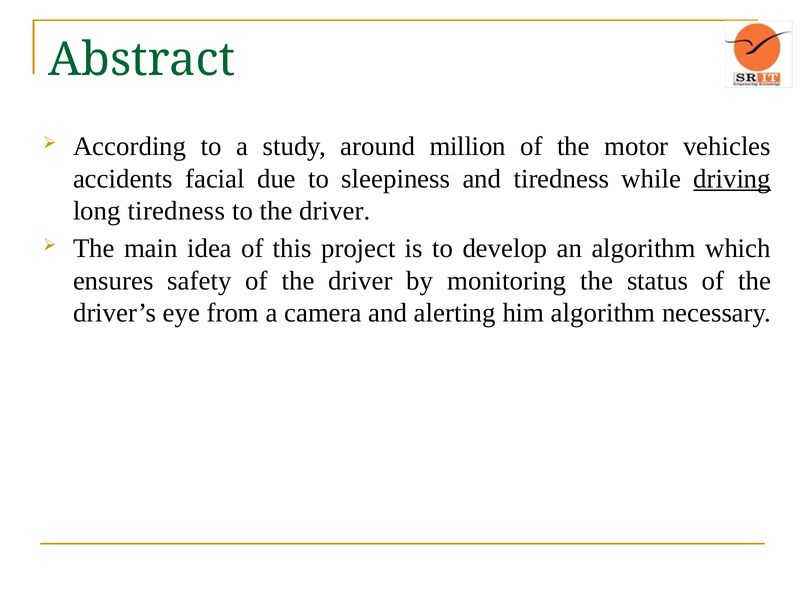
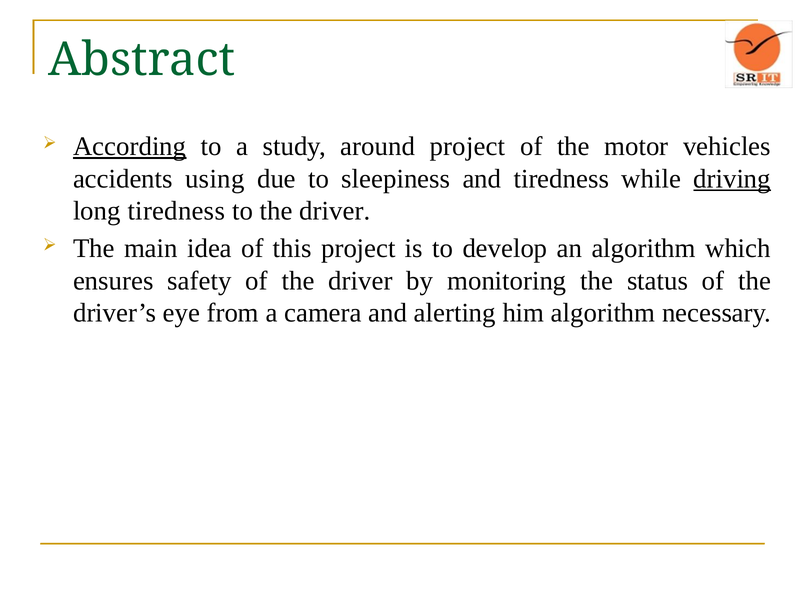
According underline: none -> present
around million: million -> project
facial: facial -> using
